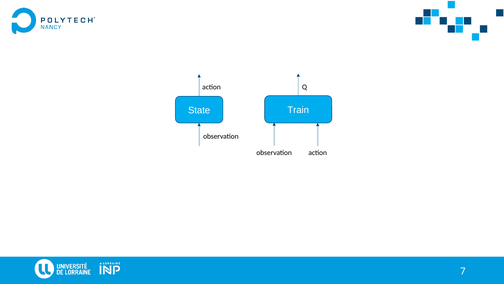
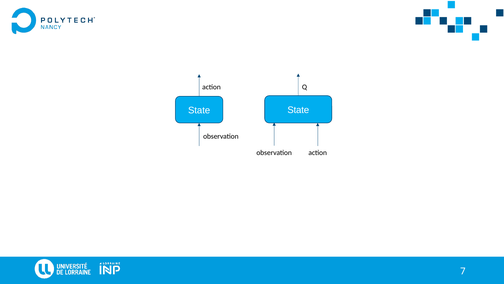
Train at (298, 110): Train -> State
